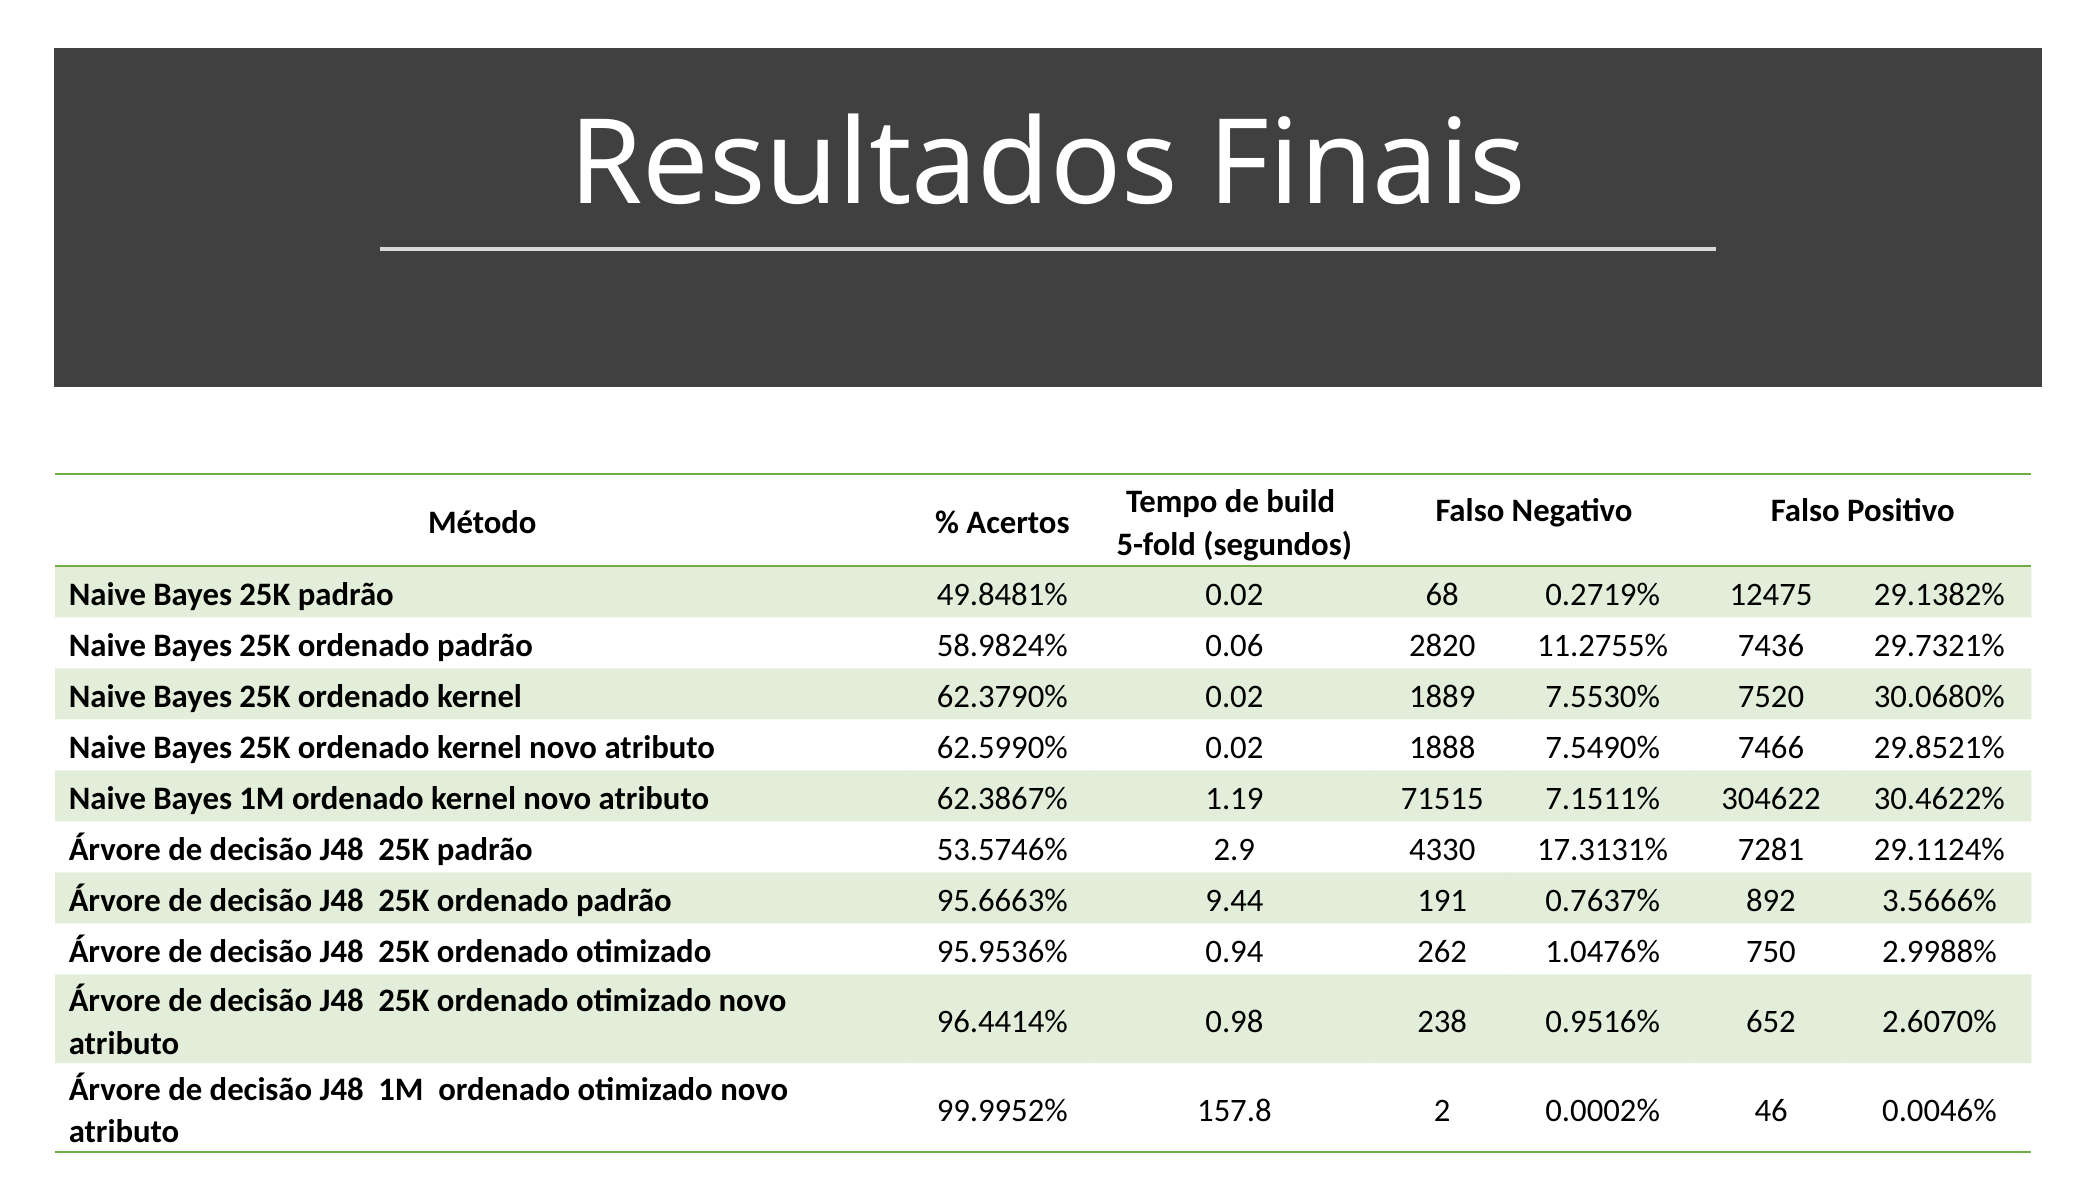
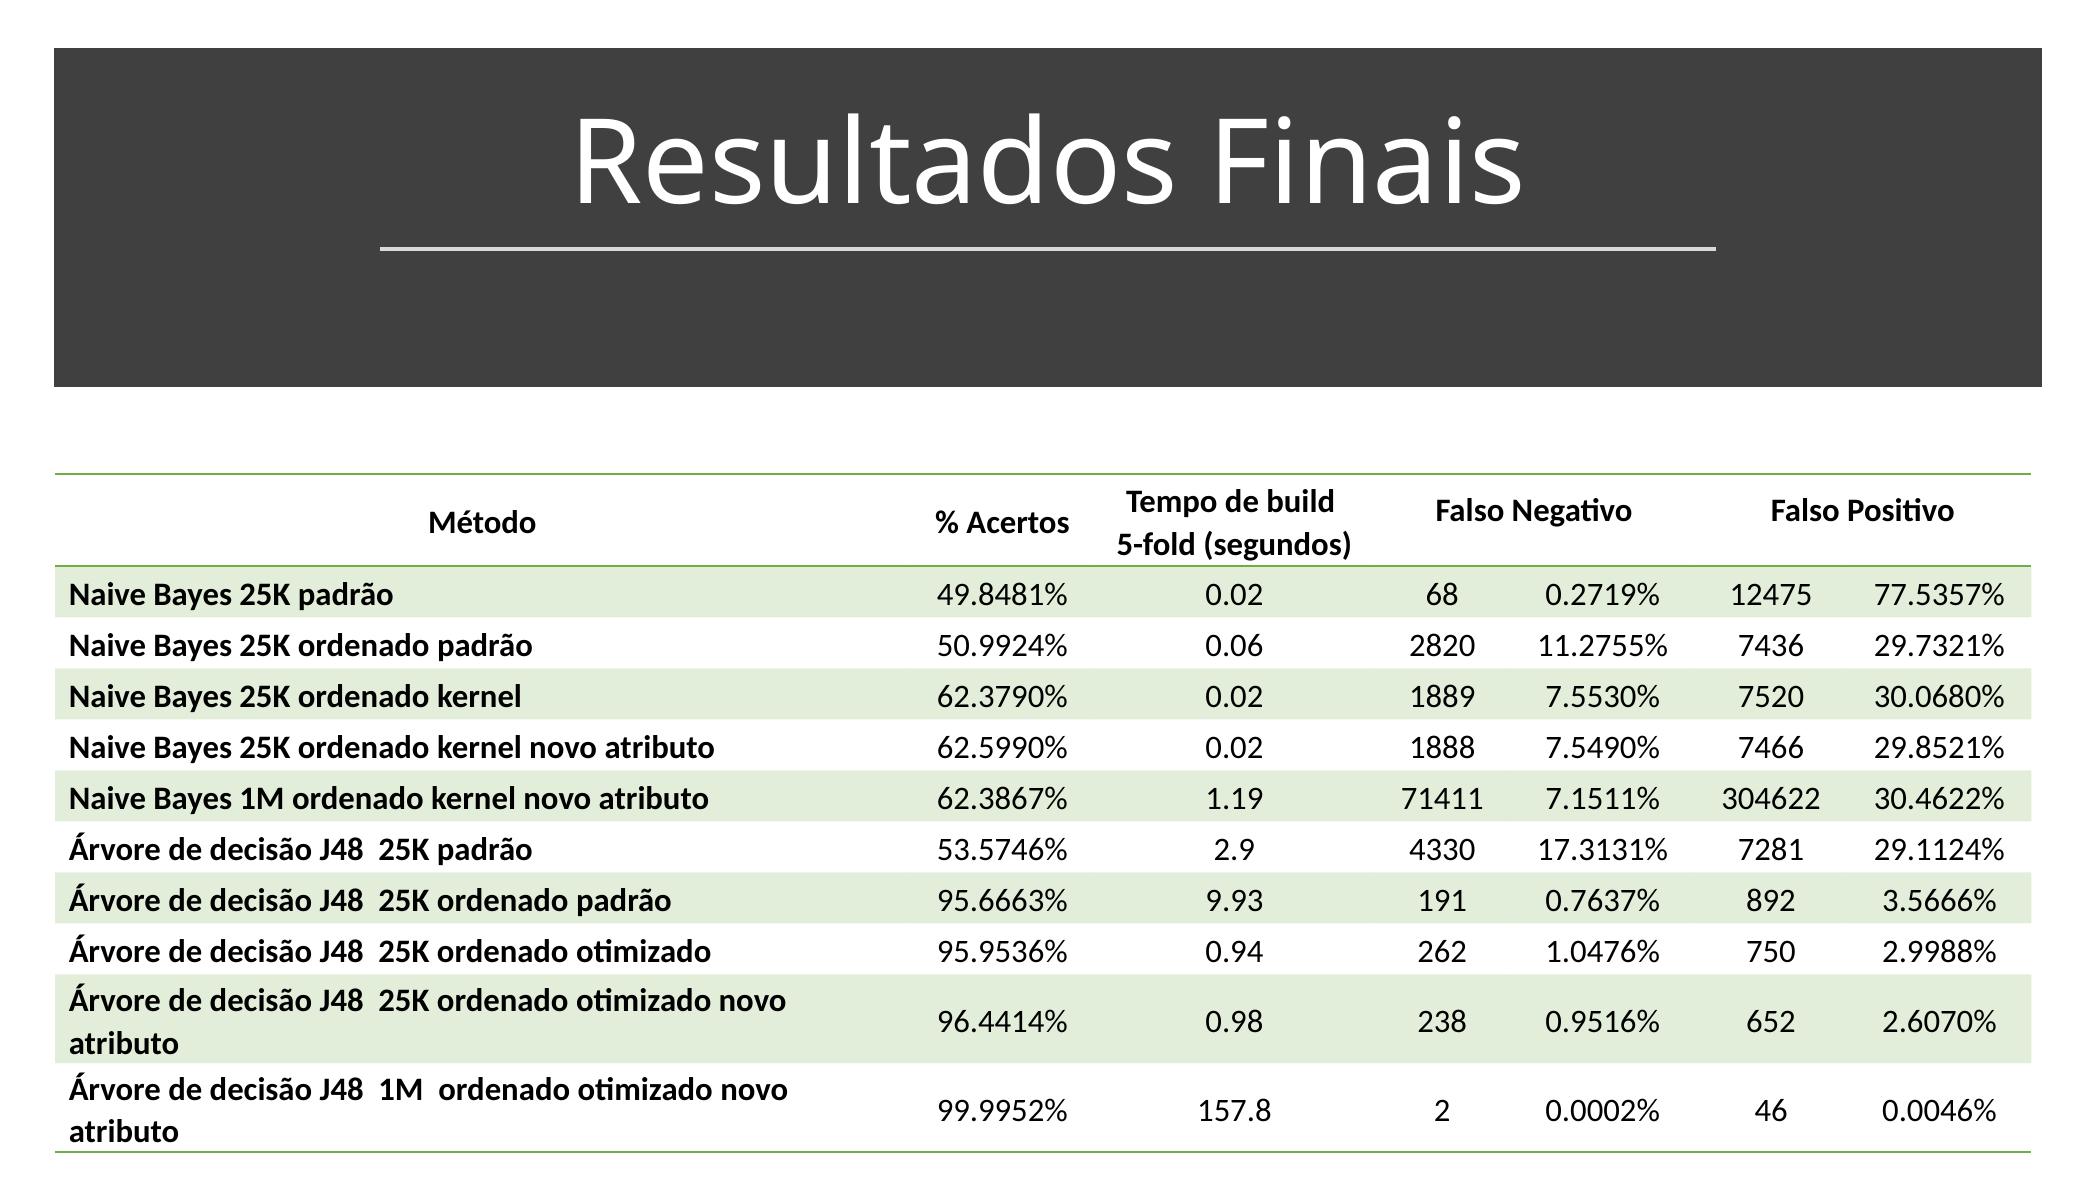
29.1382%: 29.1382% -> 77.5357%
58.9824%: 58.9824% -> 50.9924%
71515: 71515 -> 71411
9.44: 9.44 -> 9.93
